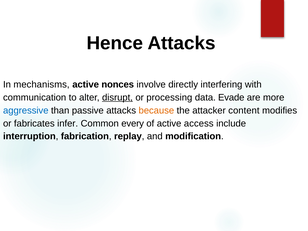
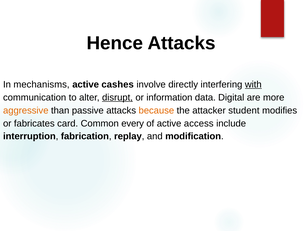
nonces: nonces -> cashes
with underline: none -> present
processing: processing -> information
Evade: Evade -> Digital
aggressive colour: blue -> orange
content: content -> student
infer: infer -> card
